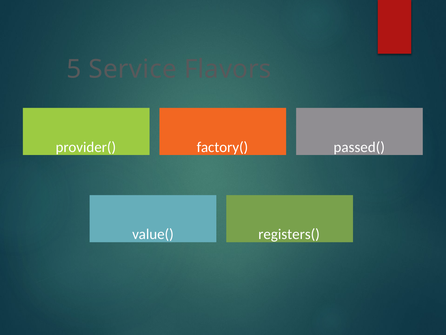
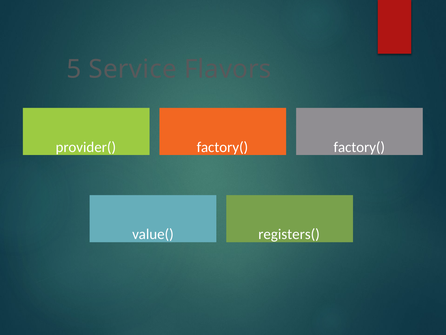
passed( at (359, 147): passed( -> factory(
